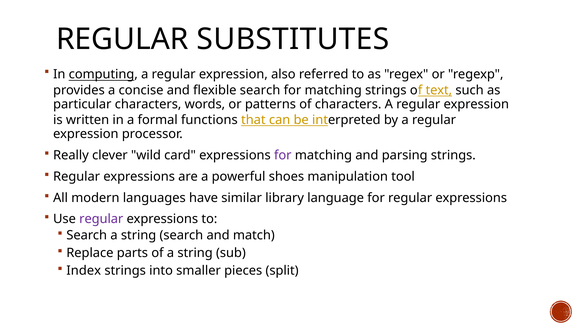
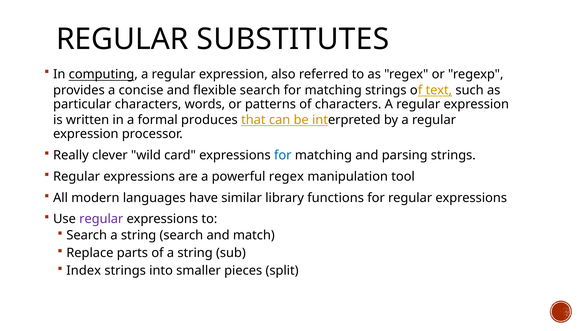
functions: functions -> produces
for at (283, 155) colour: purple -> blue
powerful shoes: shoes -> regex
language: language -> functions
